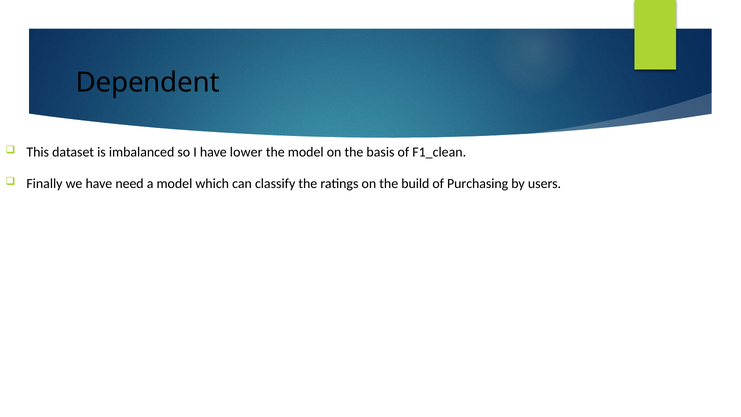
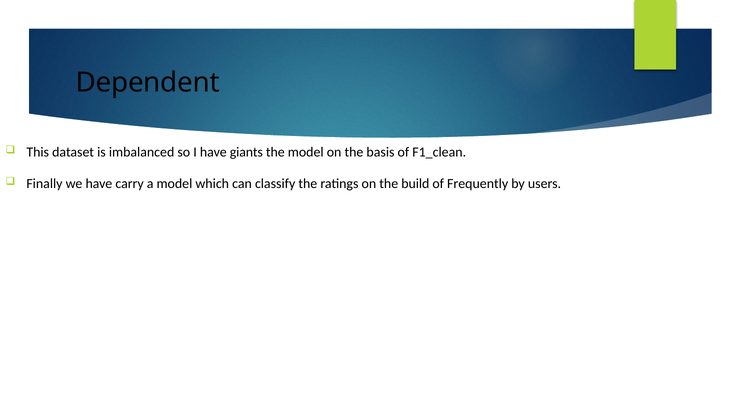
lower: lower -> giants
need: need -> carry
Purchasing: Purchasing -> Frequently
